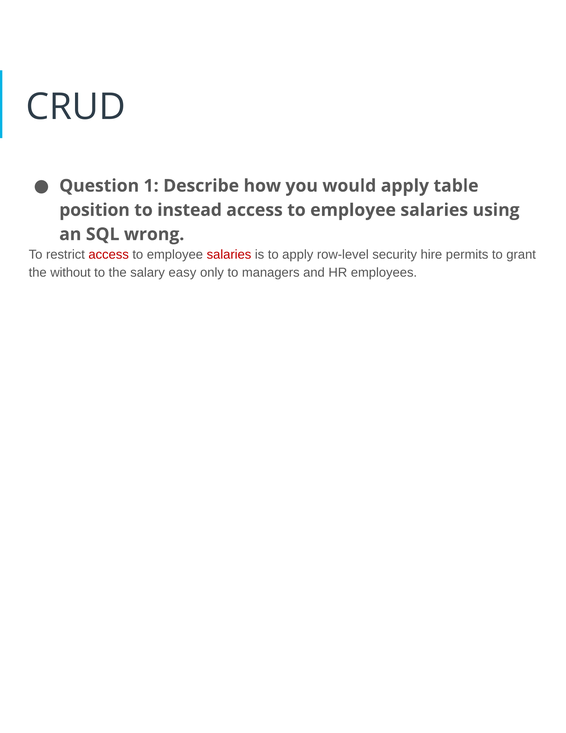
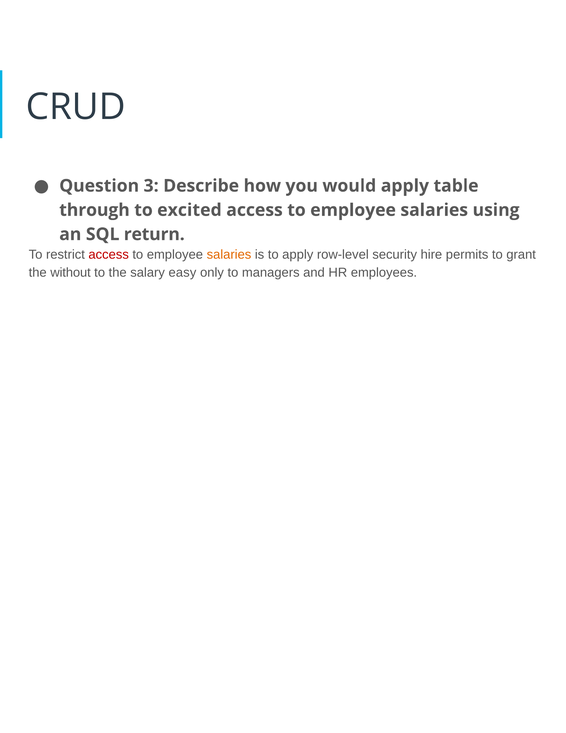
1: 1 -> 3
position: position -> through
instead: instead -> excited
wrong: wrong -> return
salaries at (229, 254) colour: red -> orange
